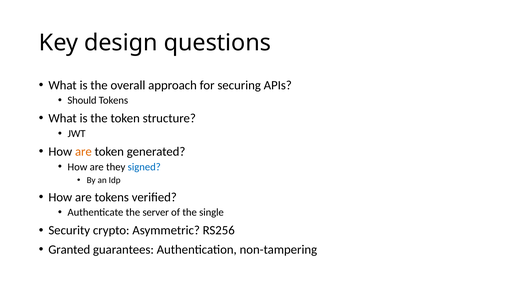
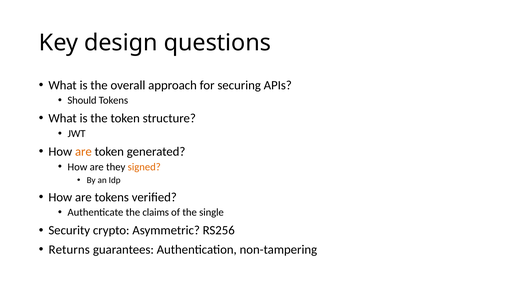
signed colour: blue -> orange
server: server -> claims
Granted: Granted -> Returns
